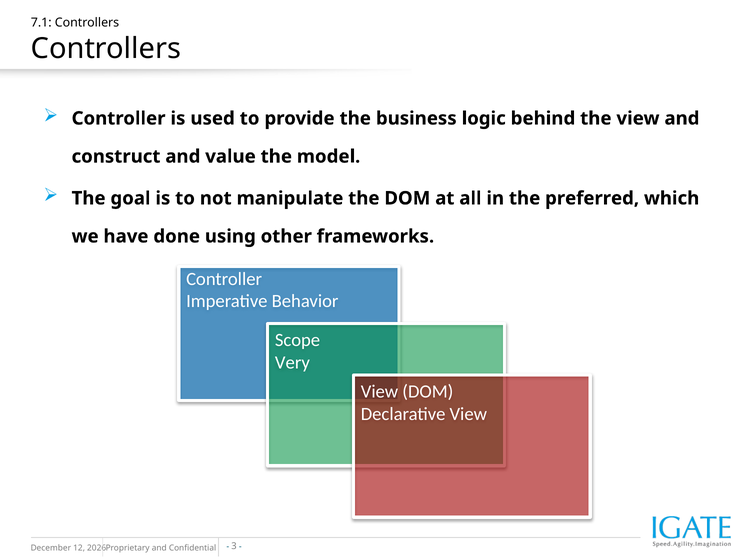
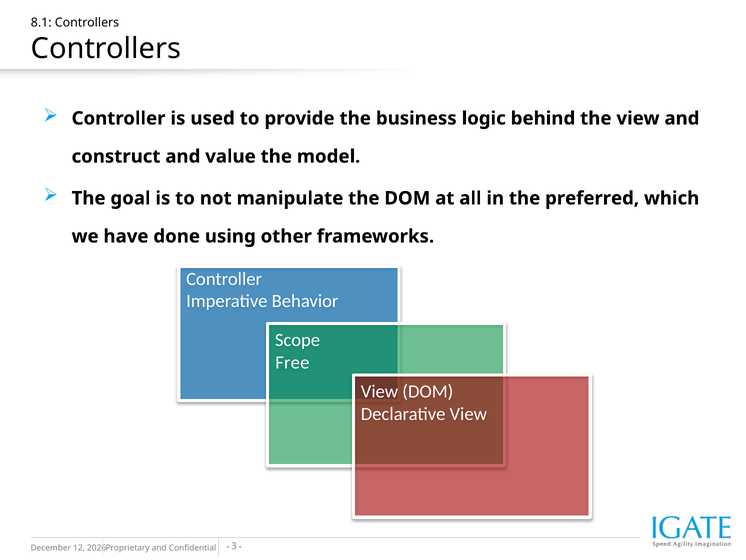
7.1: 7.1 -> 8.1
Very: Very -> Free
